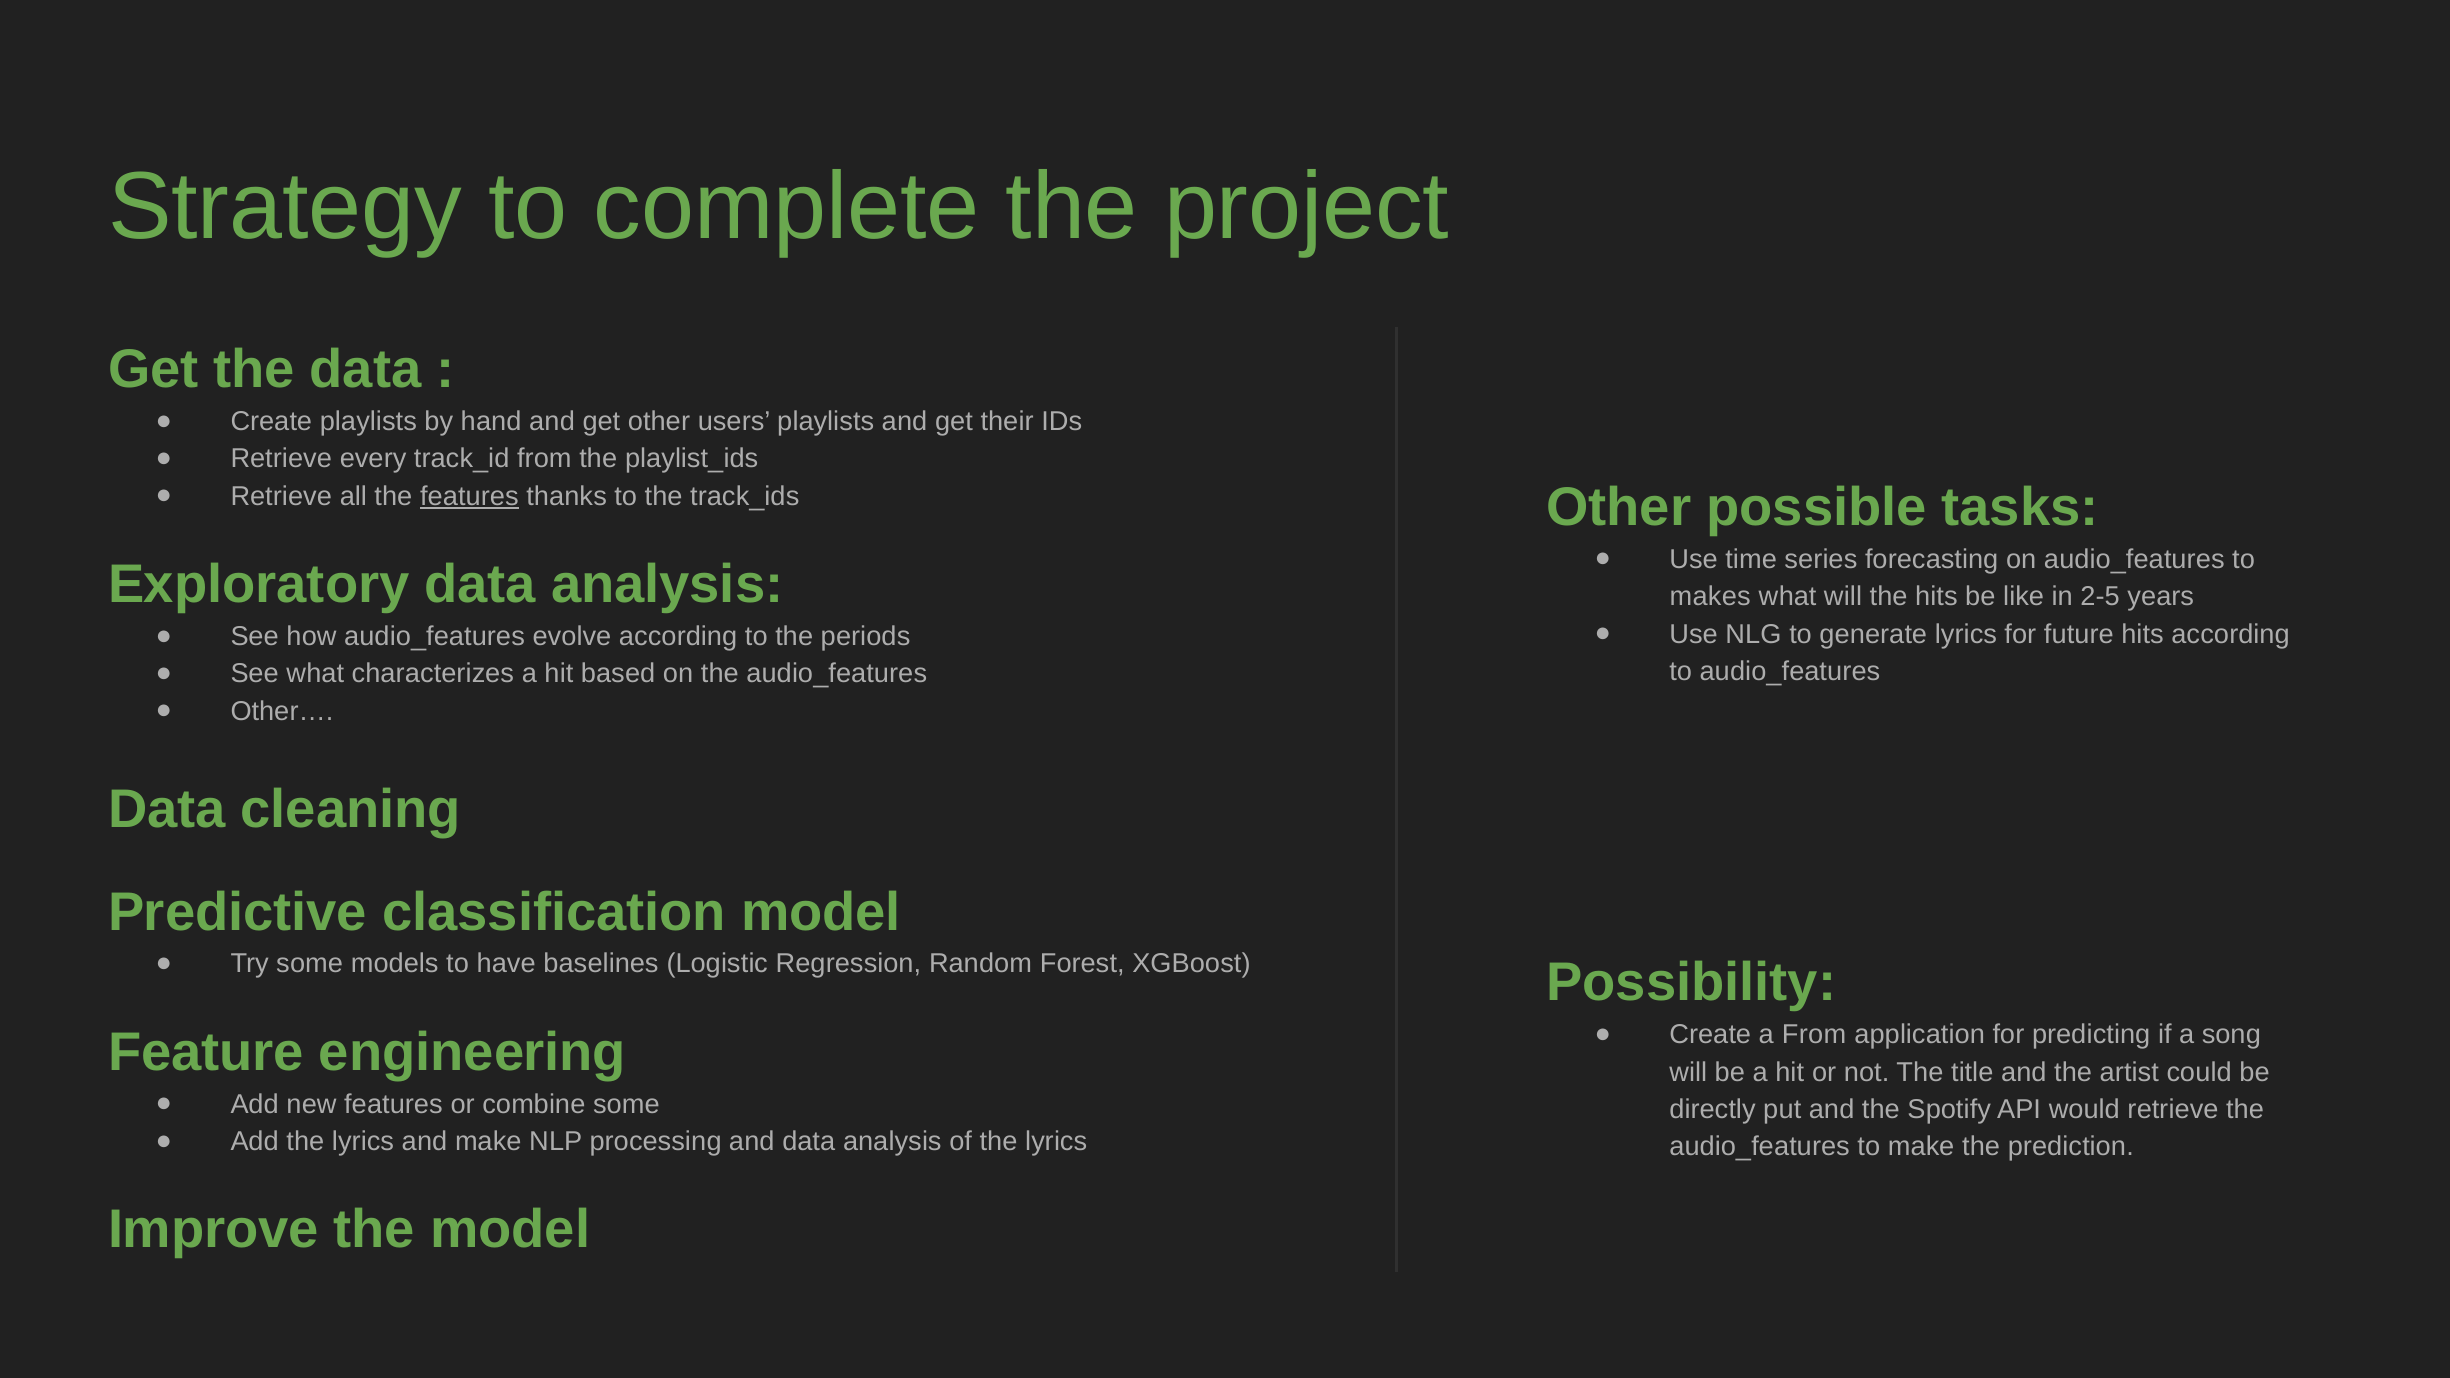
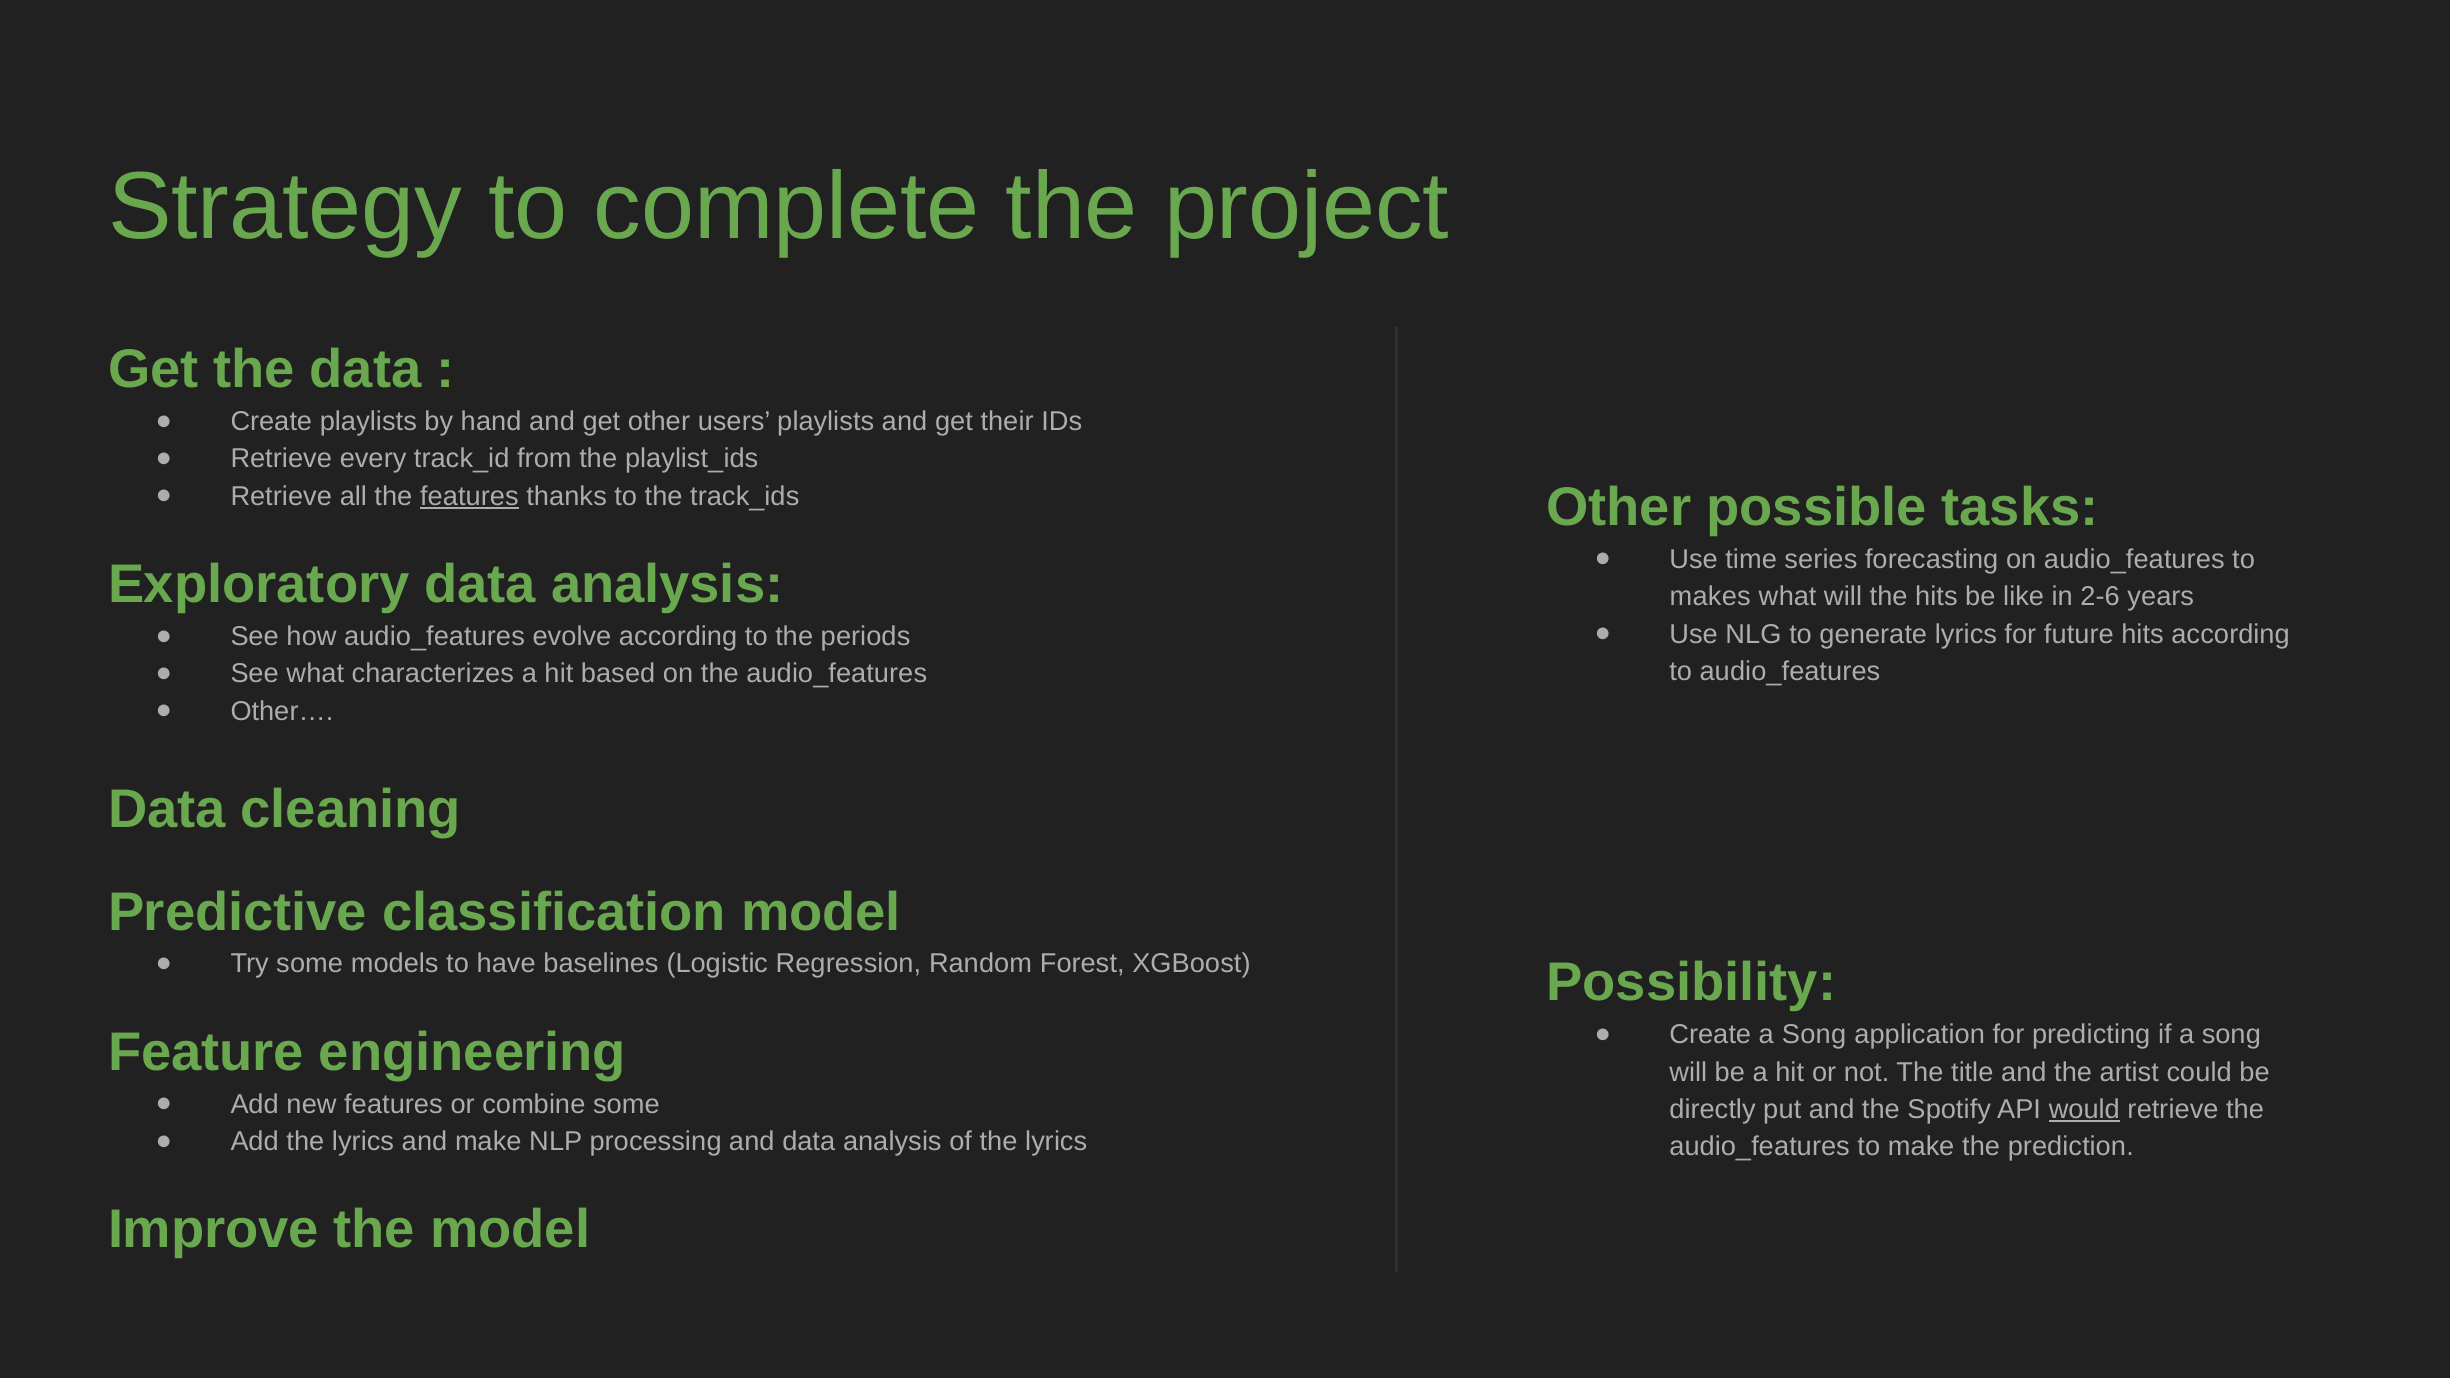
2-5: 2-5 -> 2-6
Create a From: From -> Song
would underline: none -> present
